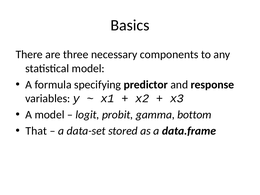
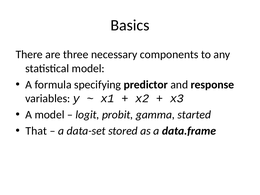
bottom: bottom -> started
